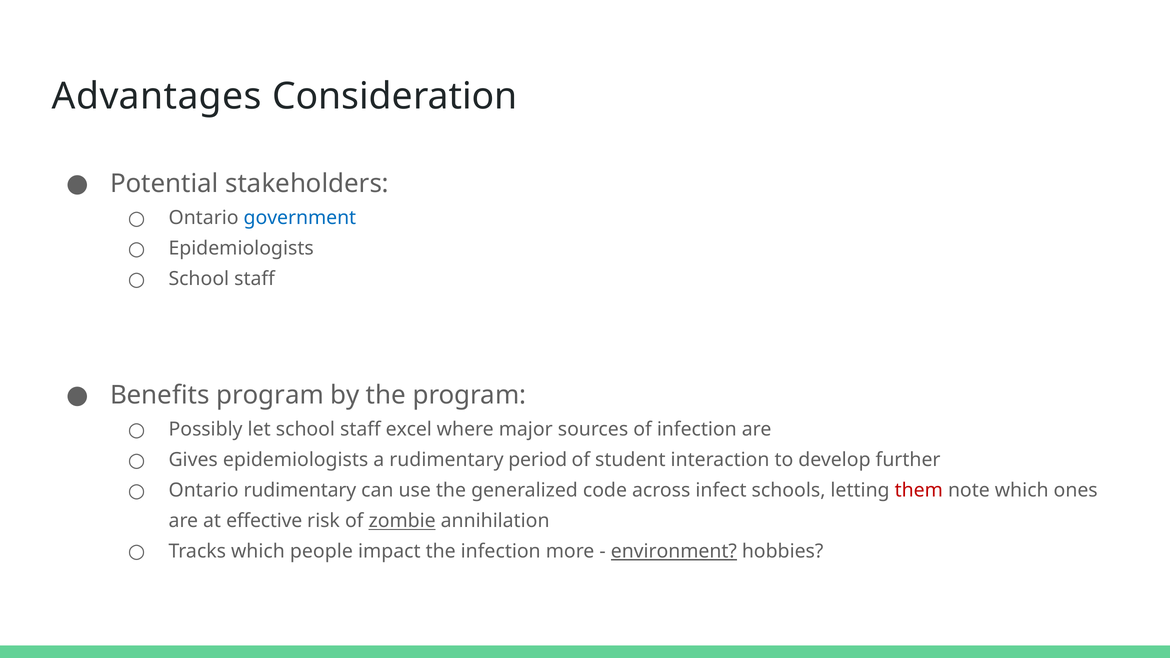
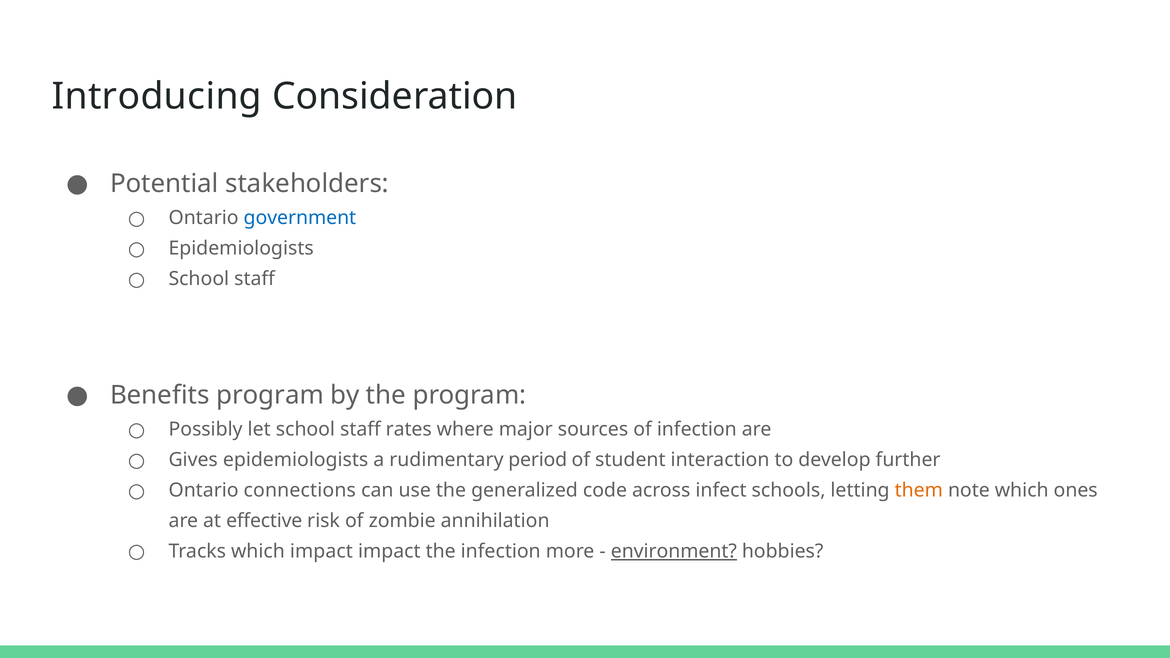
Advantages: Advantages -> Introducing
excel: excel -> rates
Ontario rudimentary: rudimentary -> connections
them colour: red -> orange
zombie underline: present -> none
which people: people -> impact
